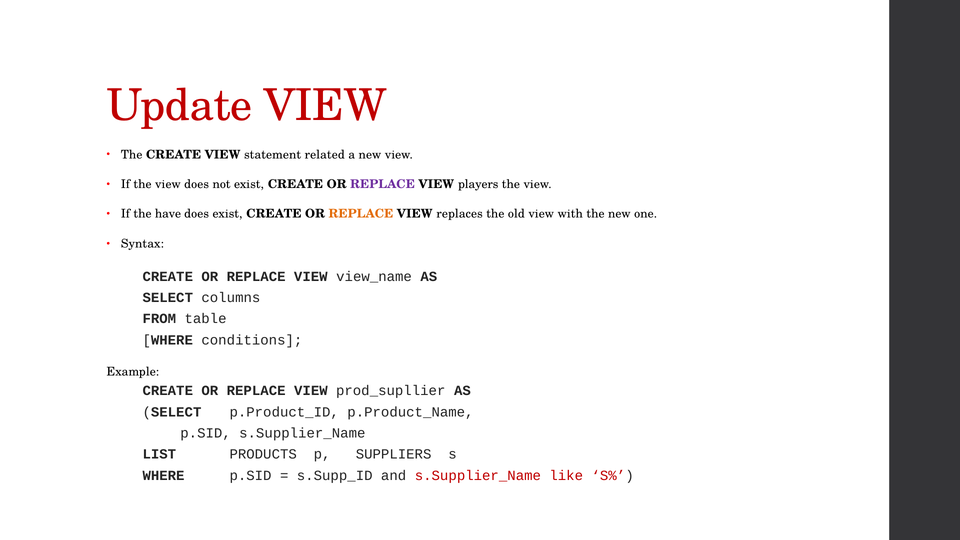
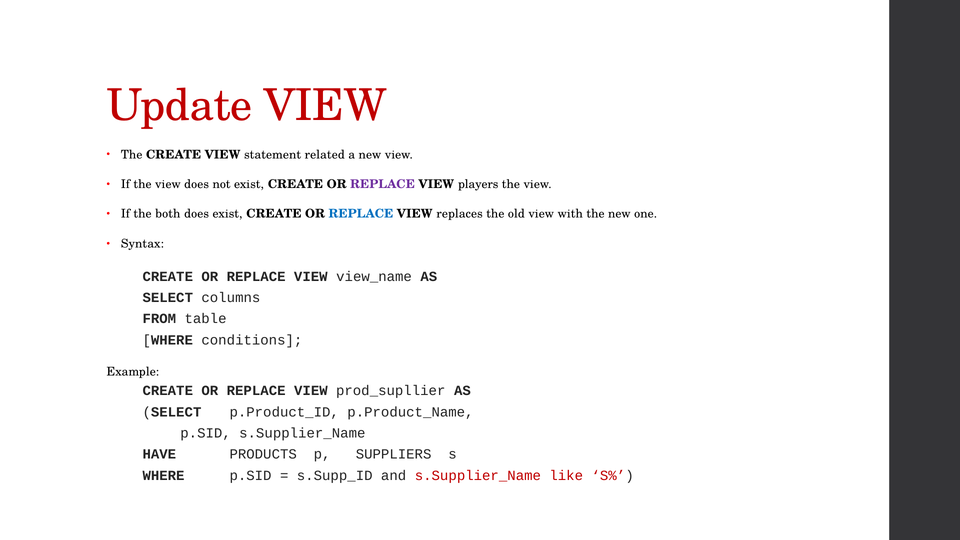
have: have -> both
REPLACE at (361, 214) colour: orange -> blue
LIST: LIST -> HAVE
